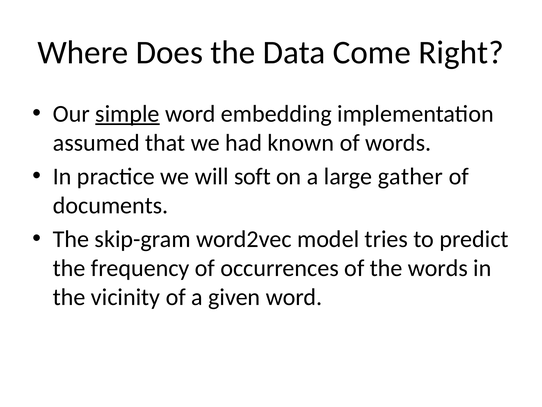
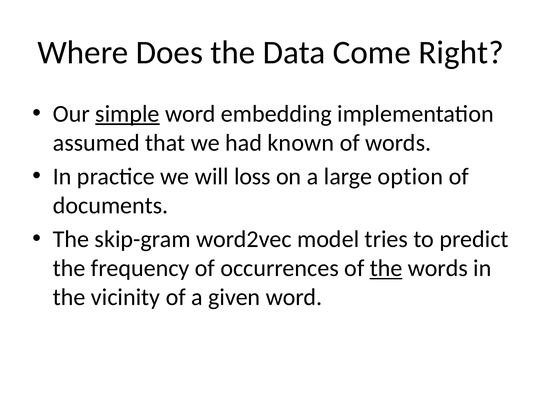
soft: soft -> loss
gather: gather -> option
the at (386, 268) underline: none -> present
